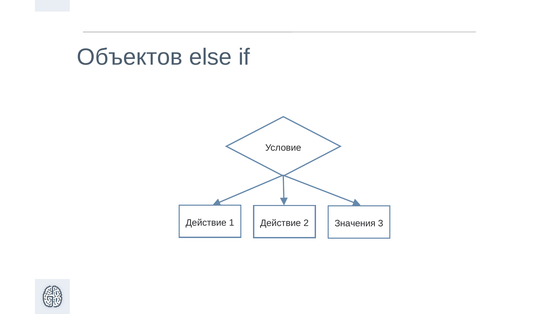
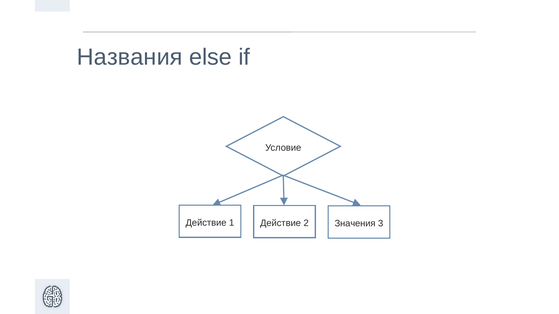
Объектов: Объектов -> Названия
